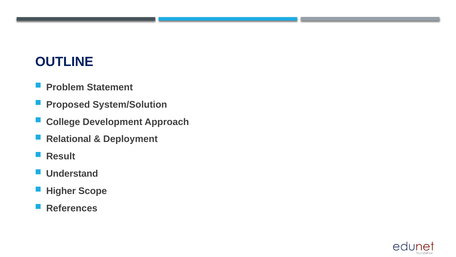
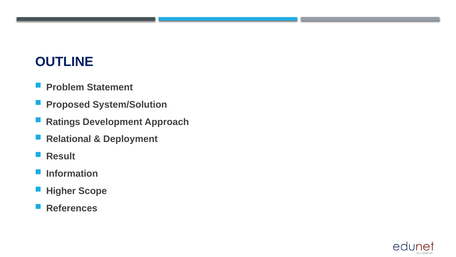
College: College -> Ratings
Understand: Understand -> Information
